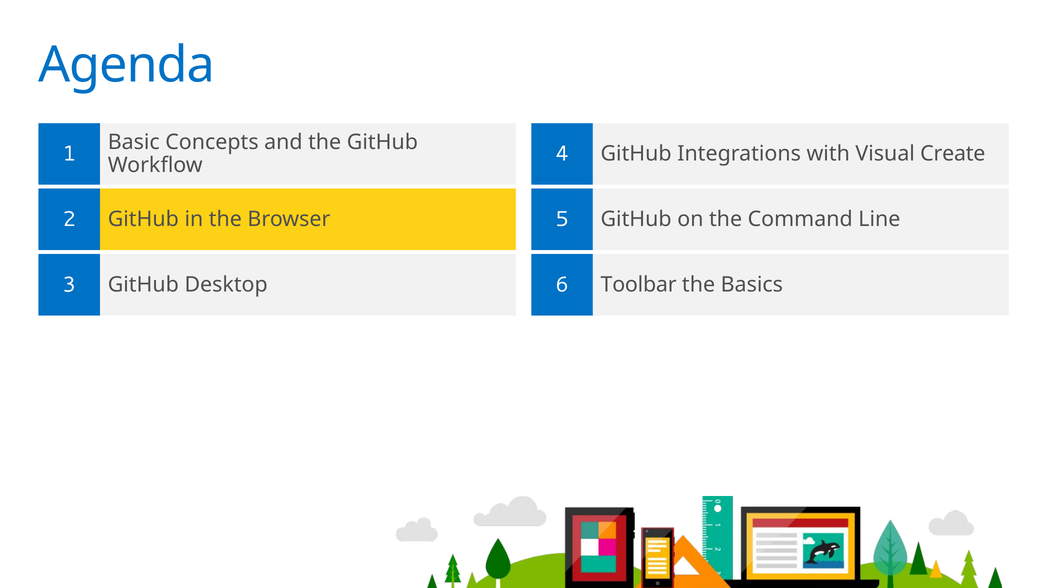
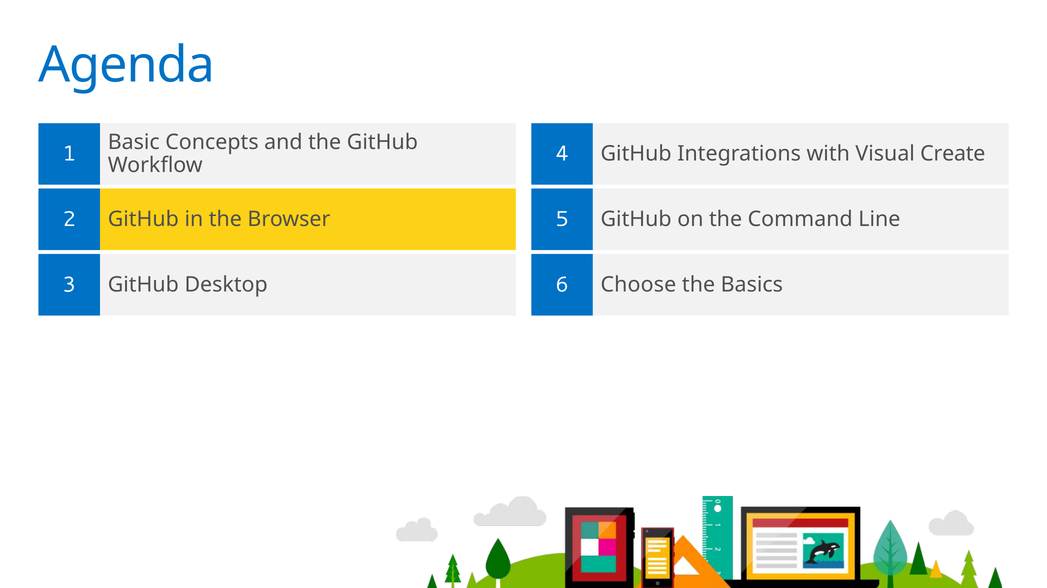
Toolbar: Toolbar -> Choose
